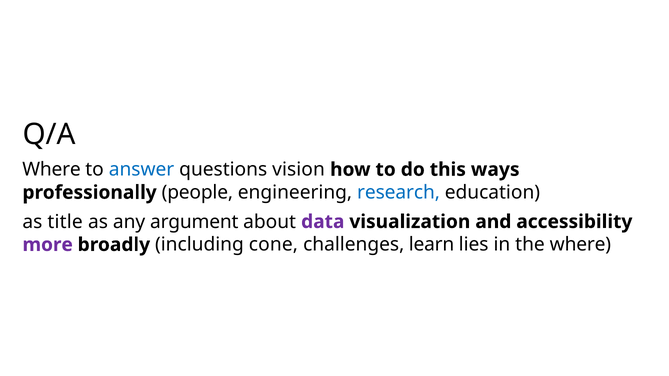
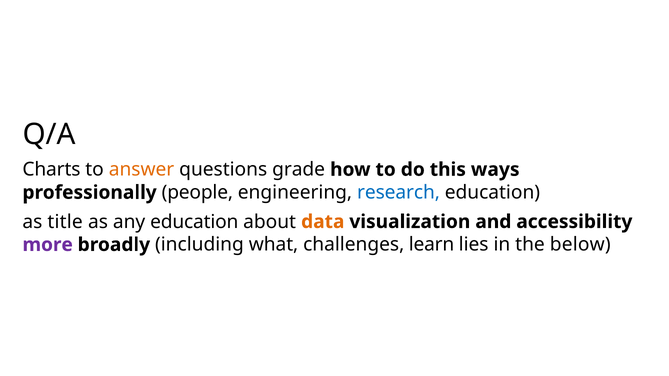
Where at (51, 170): Where -> Charts
answer colour: blue -> orange
vision: vision -> grade
any argument: argument -> education
data colour: purple -> orange
cone: cone -> what
the where: where -> below
